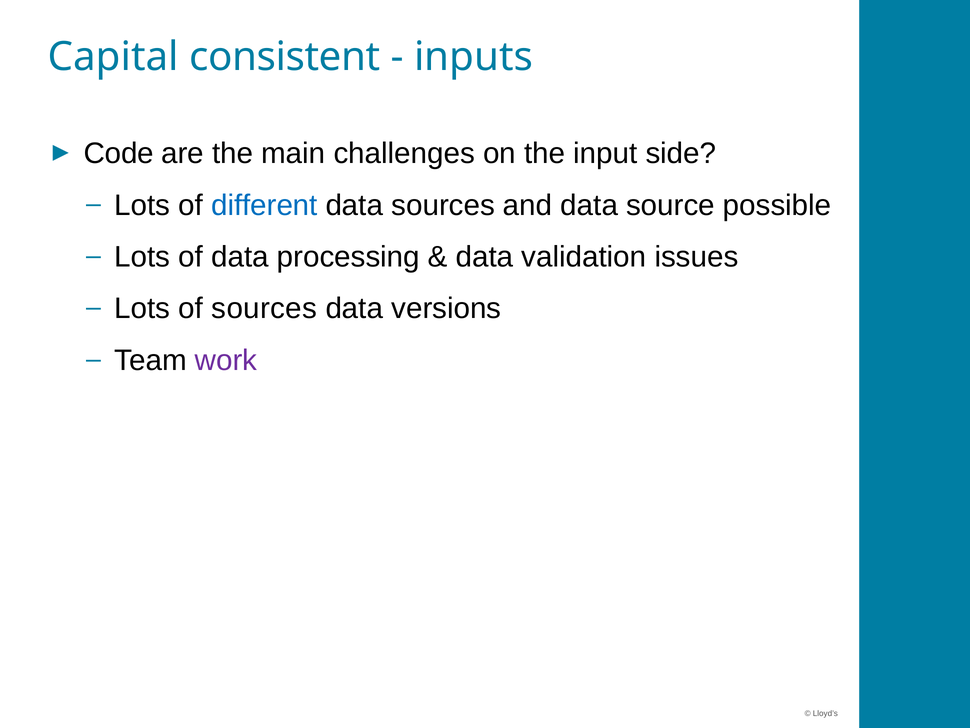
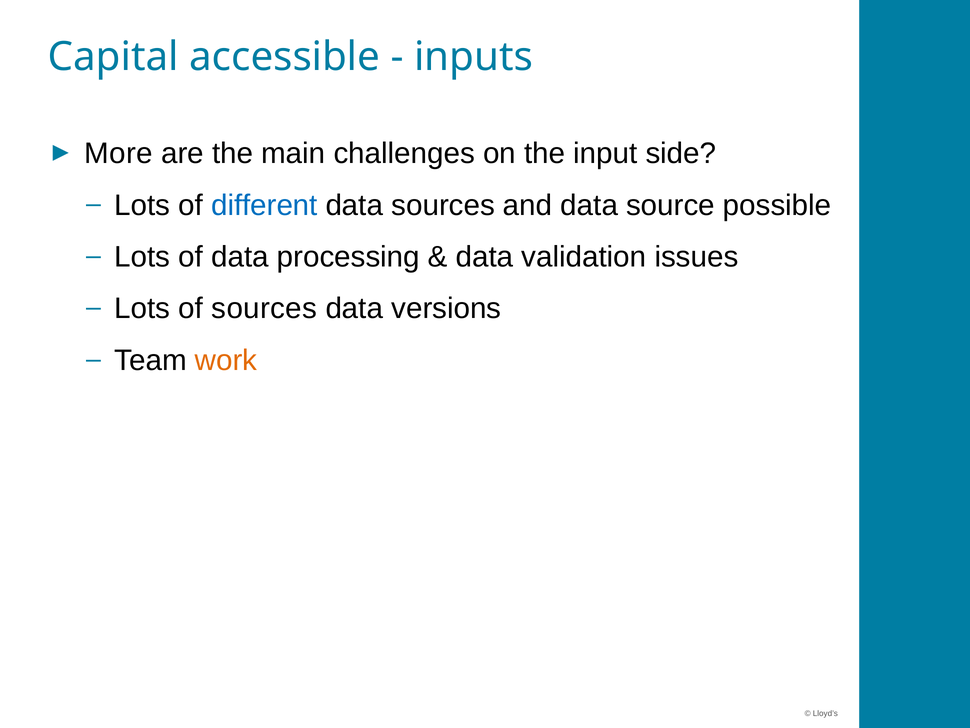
consistent: consistent -> accessible
Code: Code -> More
work colour: purple -> orange
